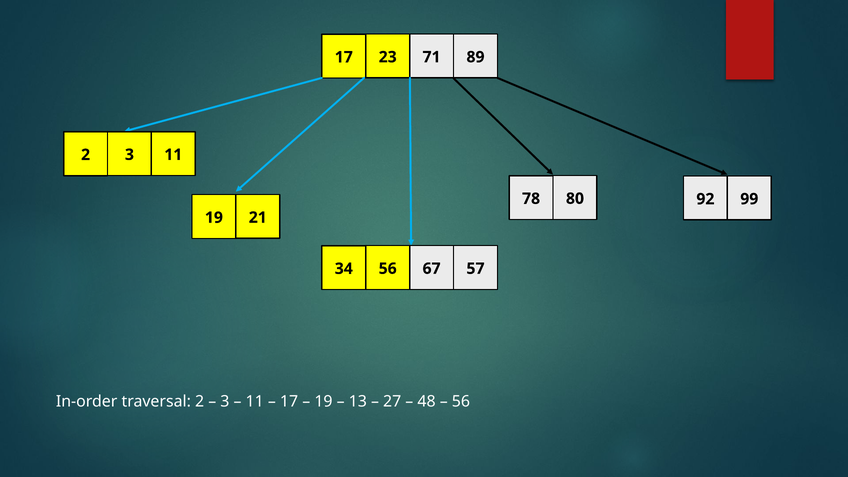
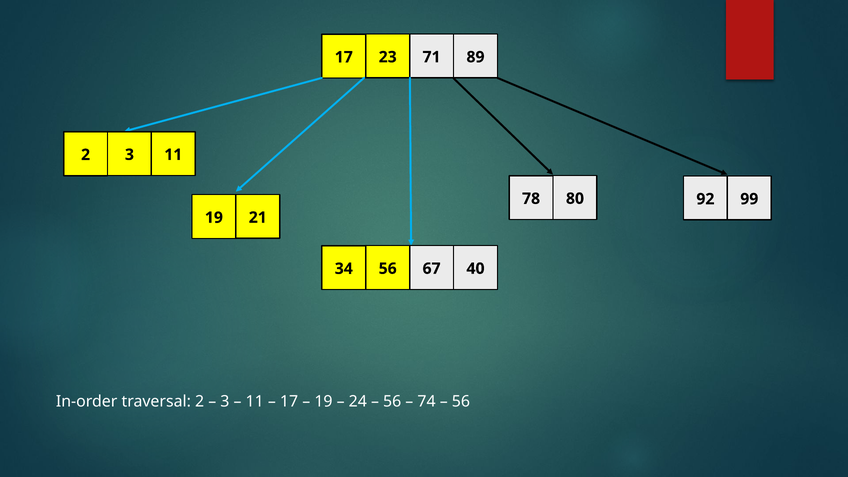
57: 57 -> 40
13: 13 -> 24
27 at (392, 402): 27 -> 56
48: 48 -> 74
